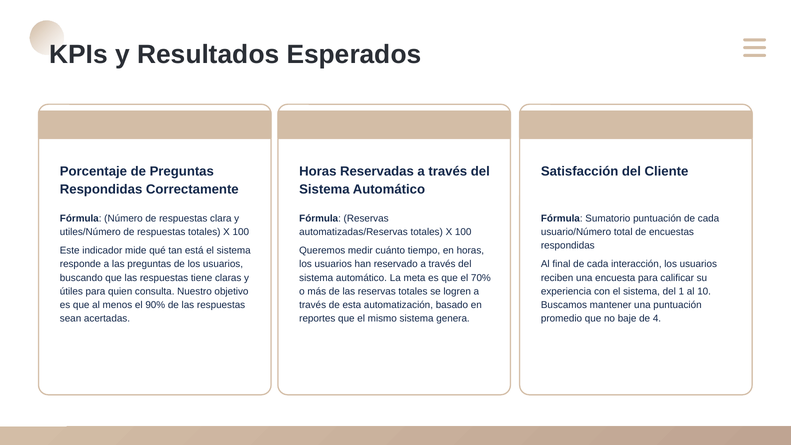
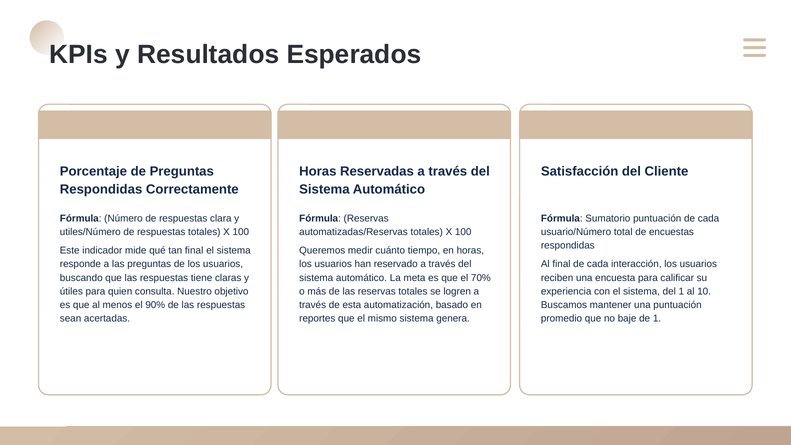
tan está: está -> final
de 4: 4 -> 1
